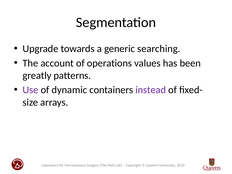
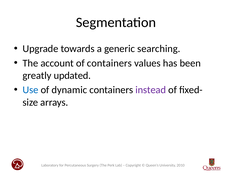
of operations: operations -> containers
patterns: patterns -> updated
Use colour: purple -> blue
